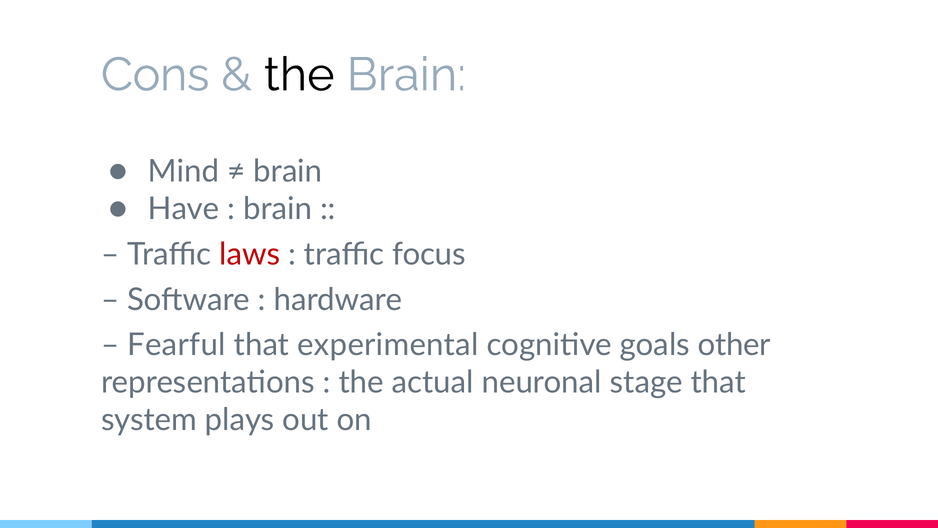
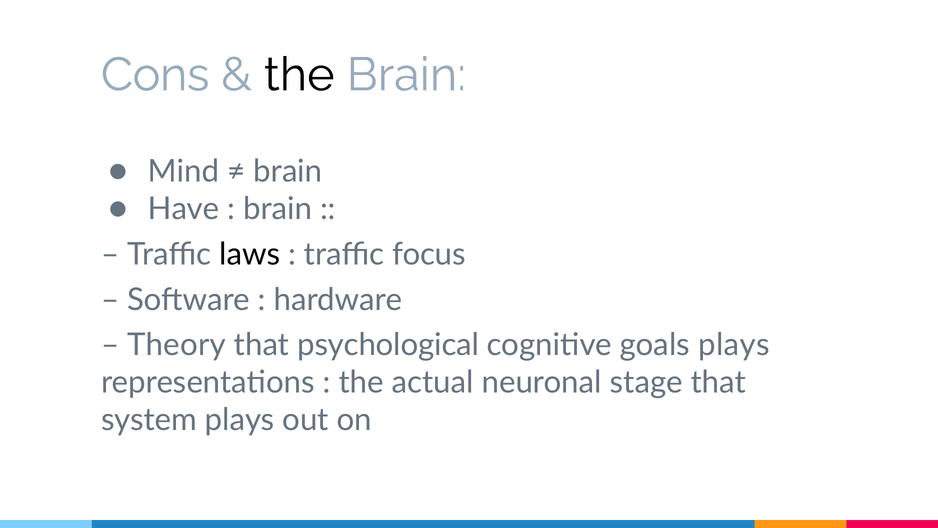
laws colour: red -> black
Fearful: Fearful -> Theory
experimental: experimental -> psychological
goals other: other -> plays
